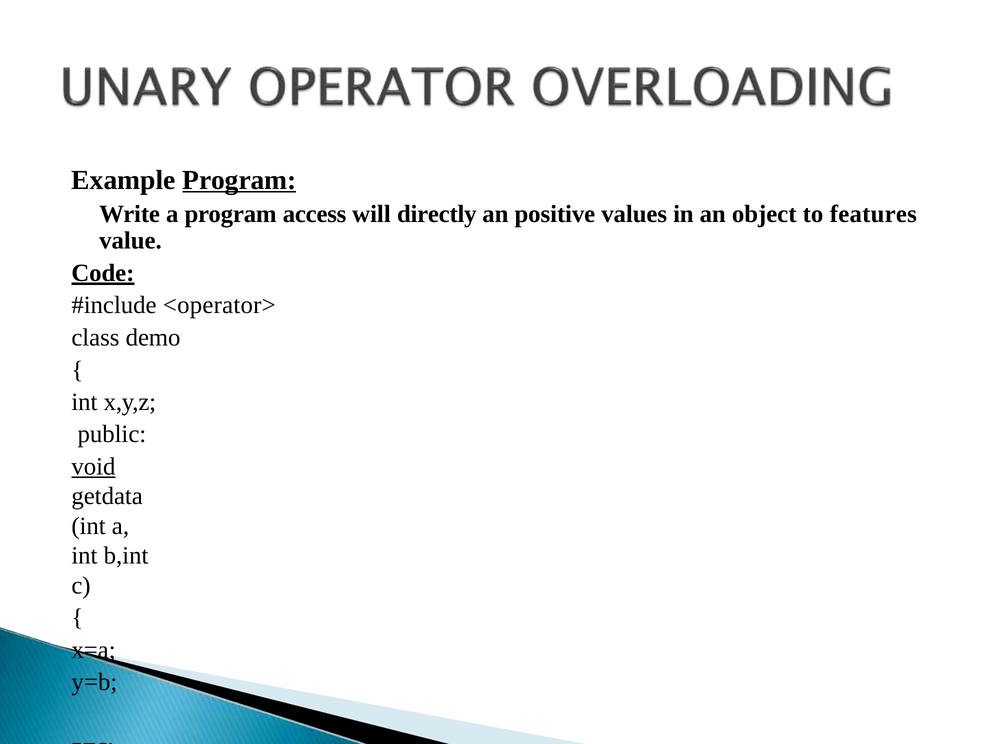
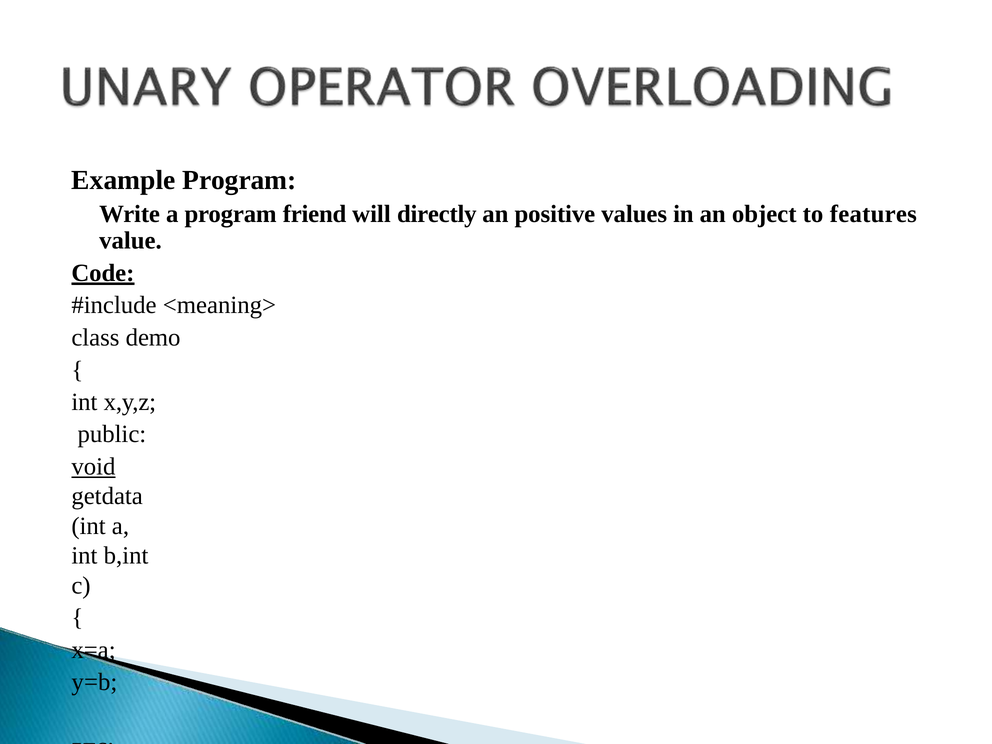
Program at (239, 180) underline: present -> none
access: access -> friend
<operator>: <operator> -> <meaning>
